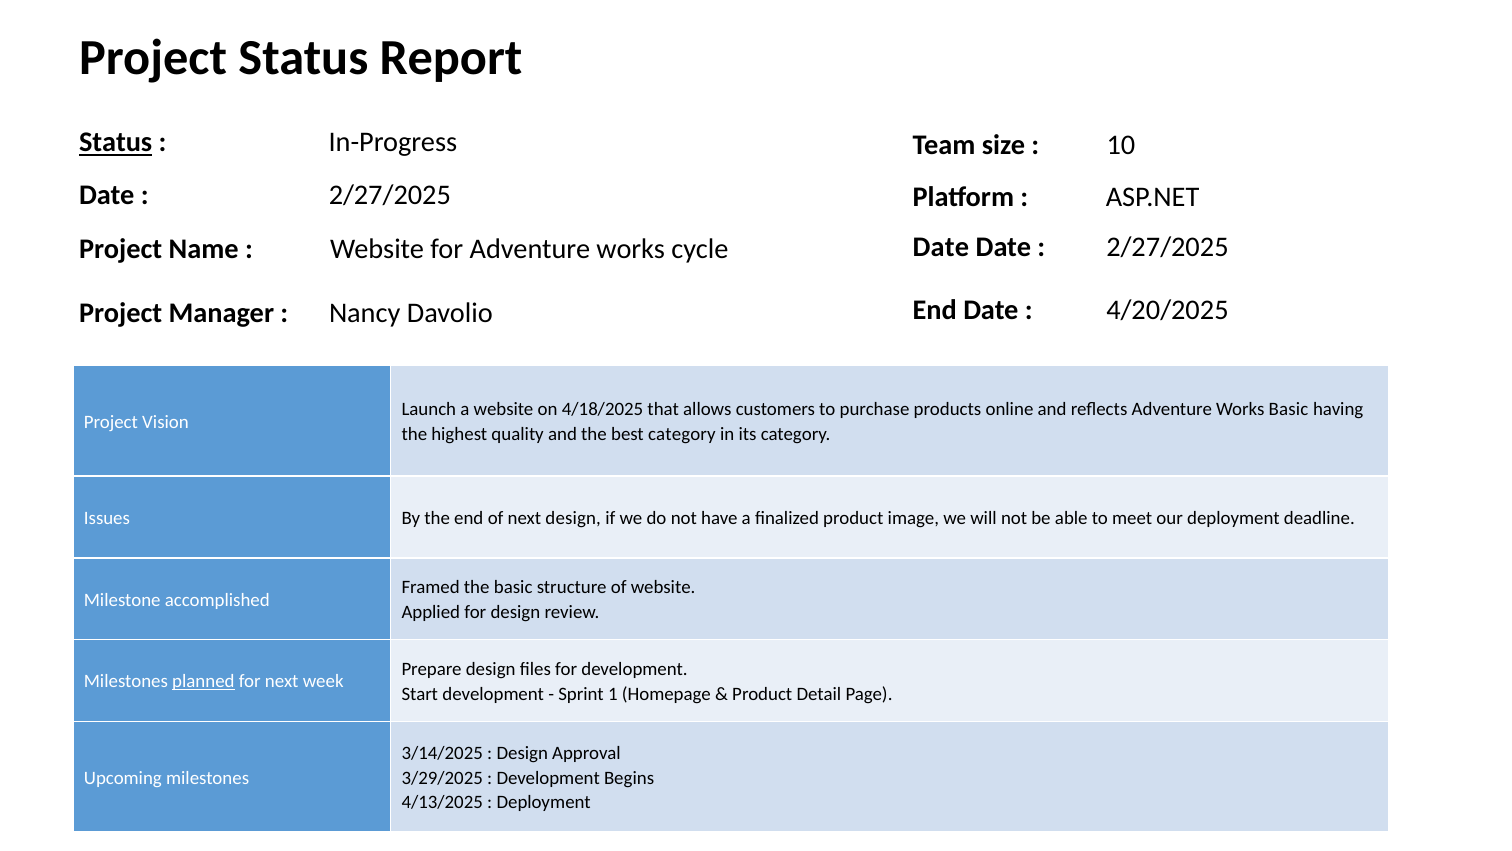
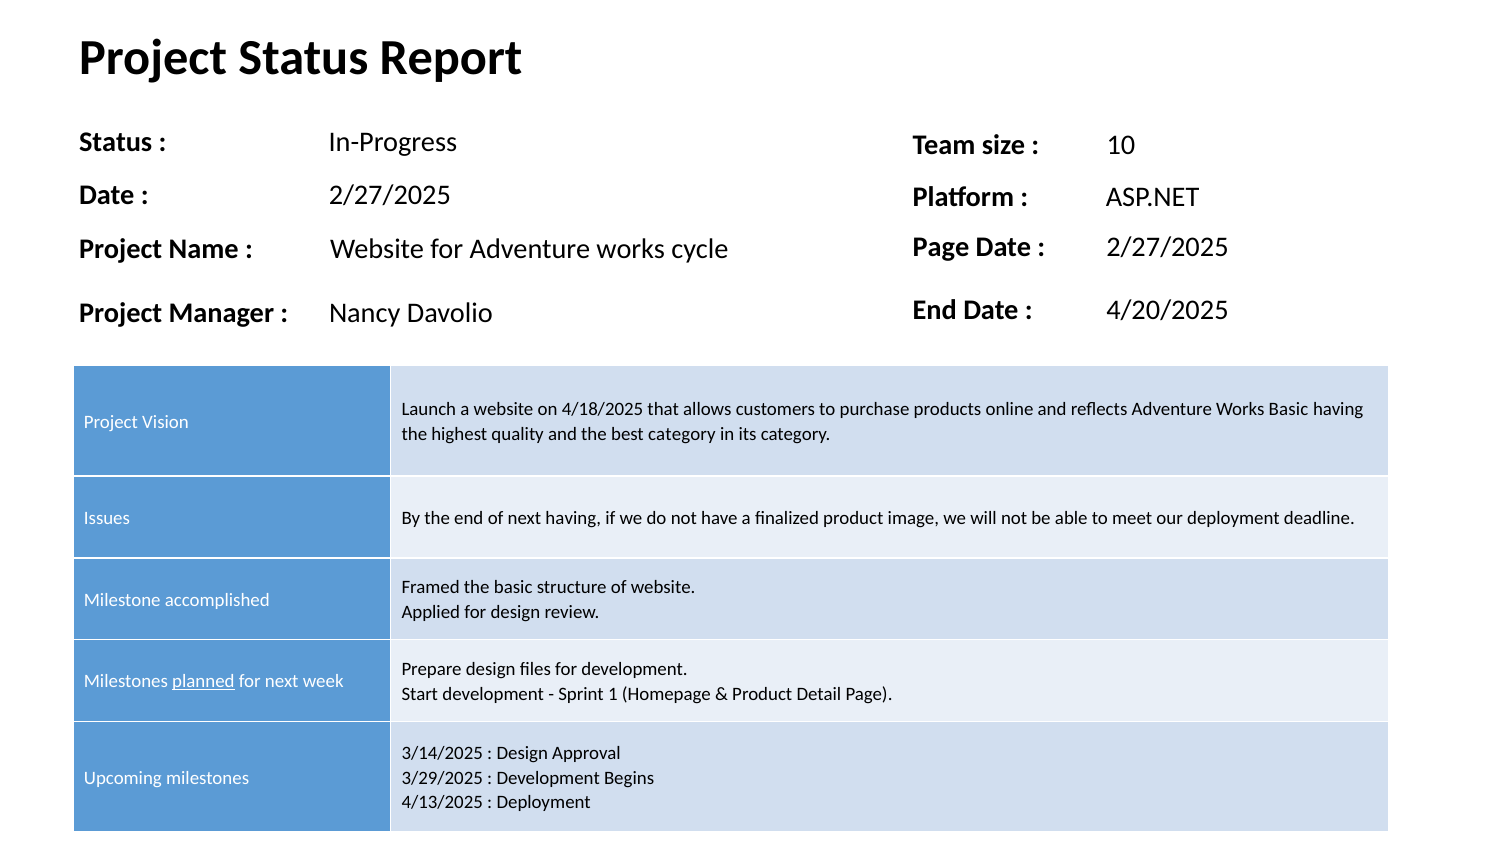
Status at (116, 142) underline: present -> none
Date at (941, 247): Date -> Page
next design: design -> having
